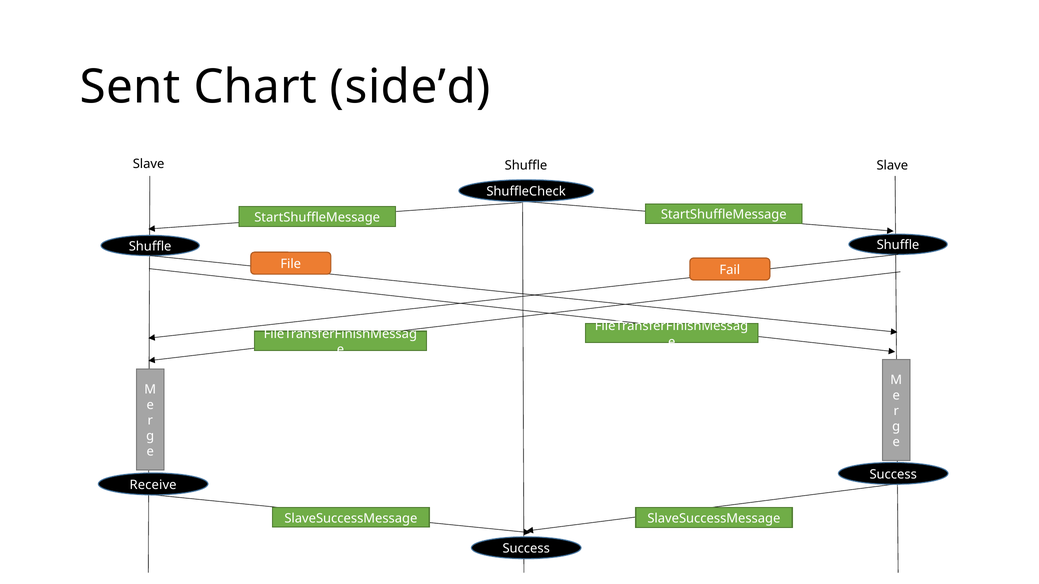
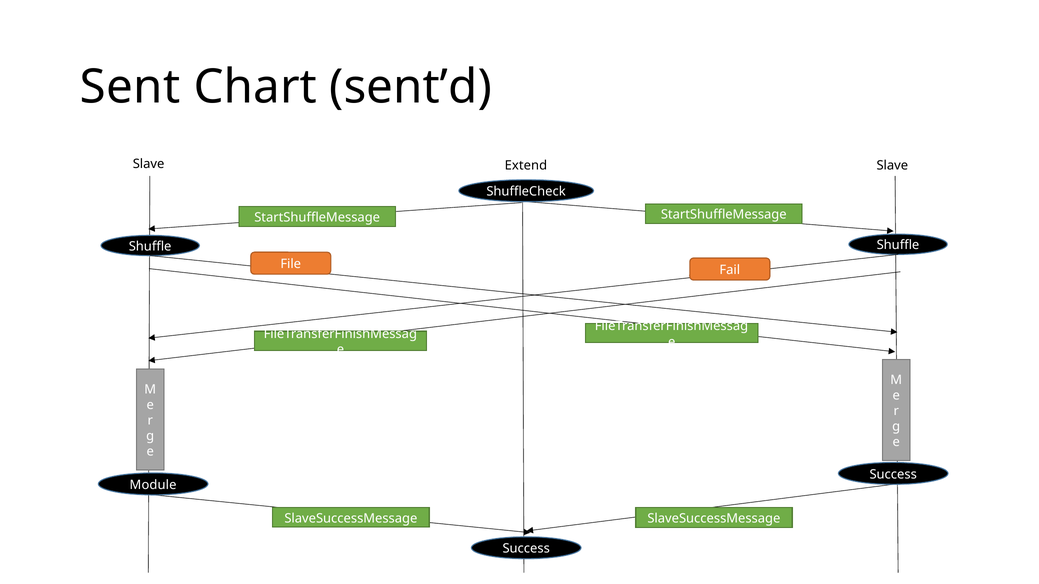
side’d: side’d -> sent’d
Shuffle at (526, 165): Shuffle -> Extend
Receive: Receive -> Module
